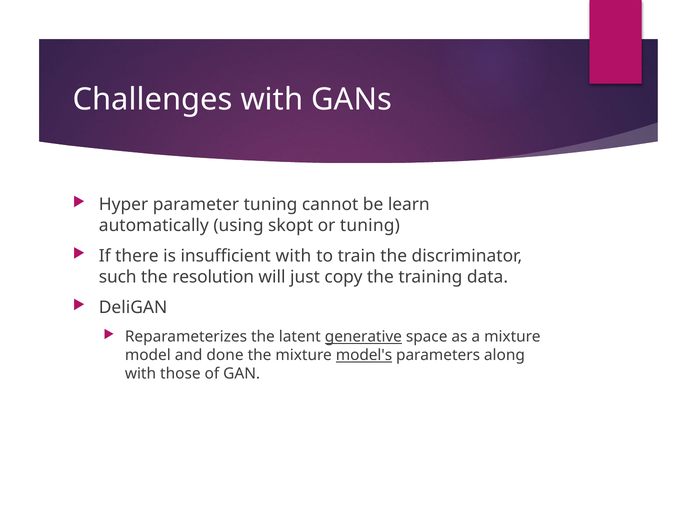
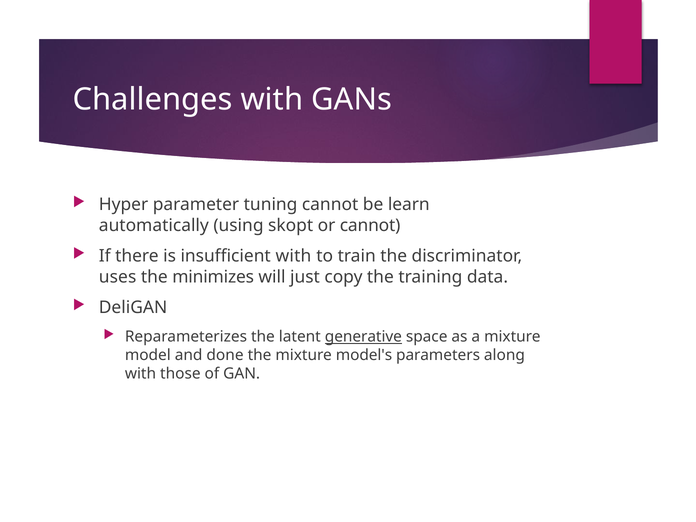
or tuning: tuning -> cannot
such: such -> uses
resolution: resolution -> minimizes
model's underline: present -> none
